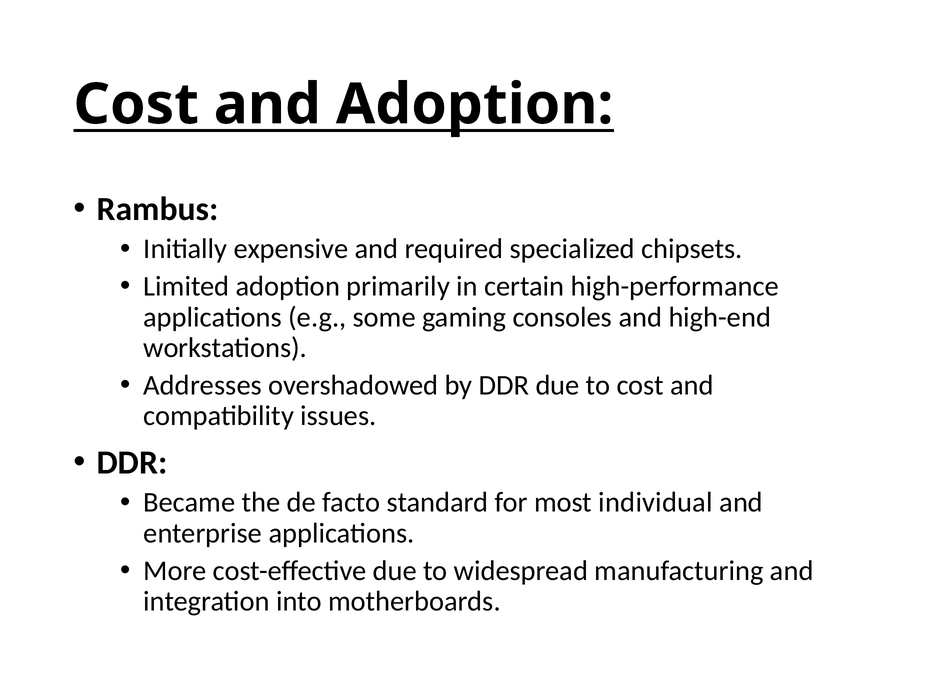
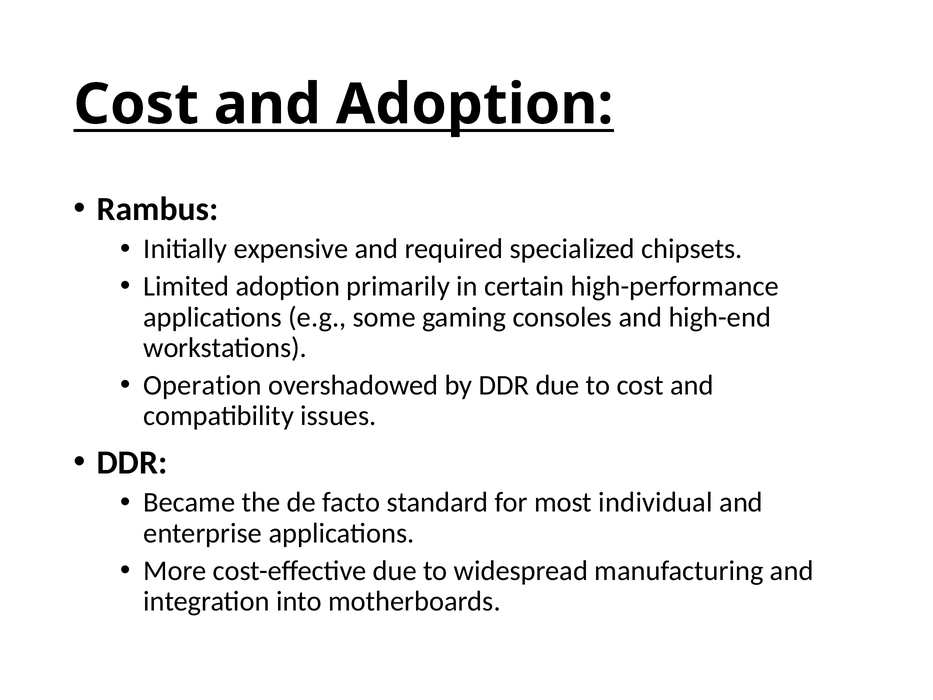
Addresses: Addresses -> Operation
